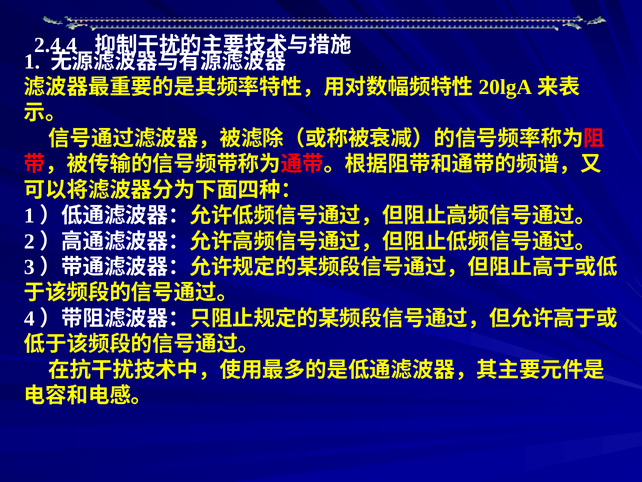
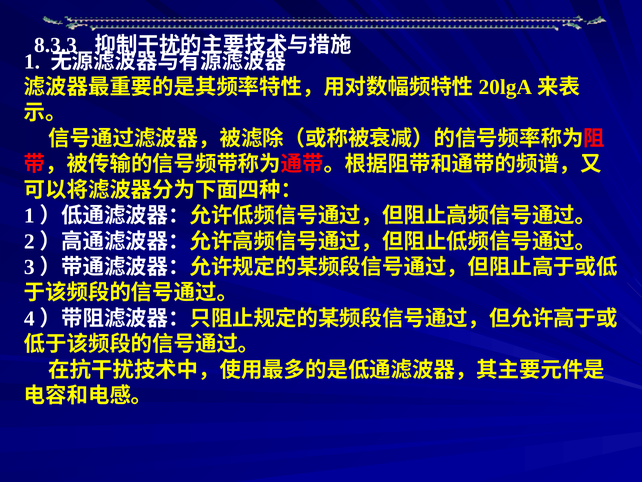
2.4.4: 2.4.4 -> 8.3.3
